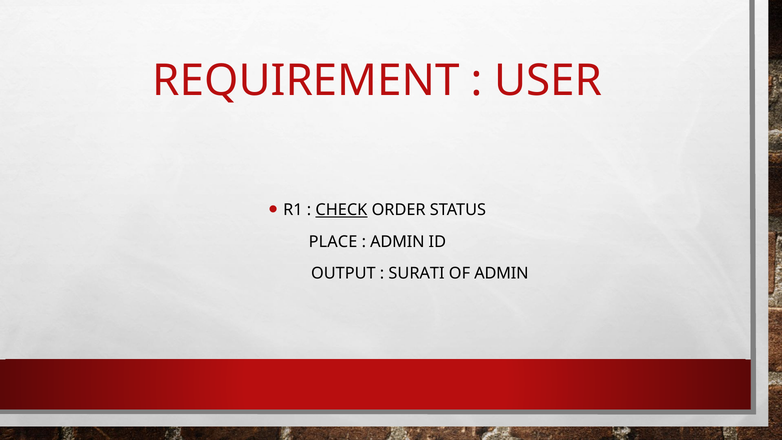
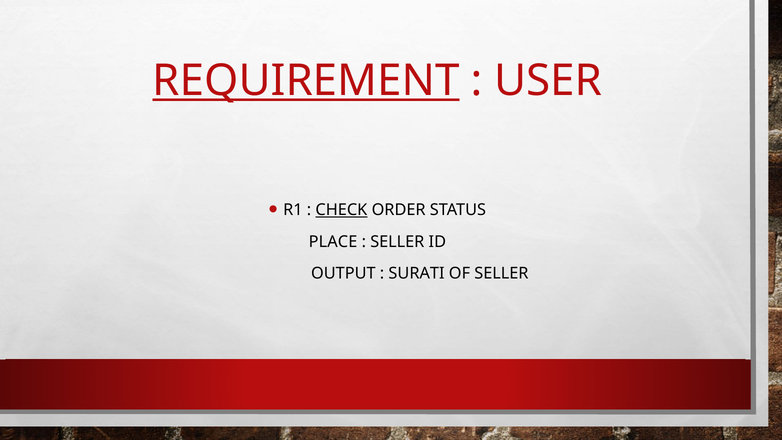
REQUIREMENT underline: none -> present
ADMIN at (397, 242): ADMIN -> SELLER
OF ADMIN: ADMIN -> SELLER
